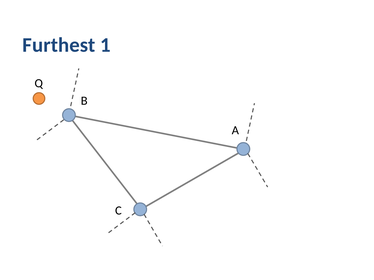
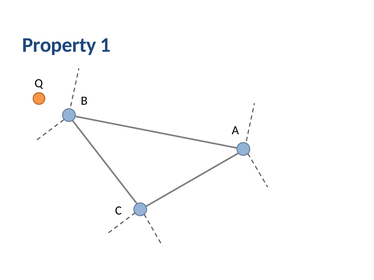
Furthest: Furthest -> Property
